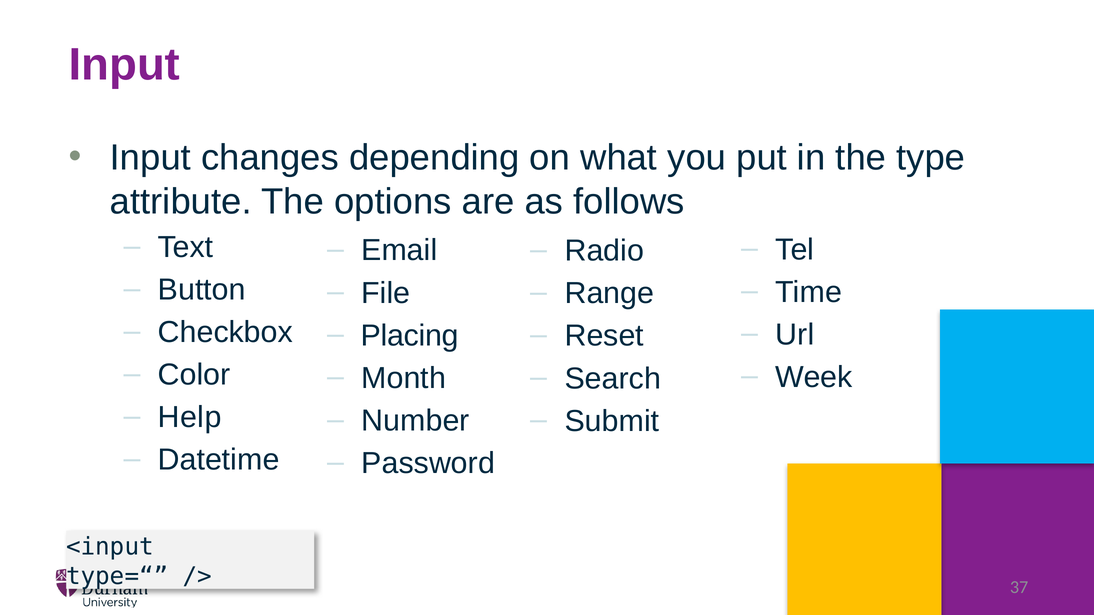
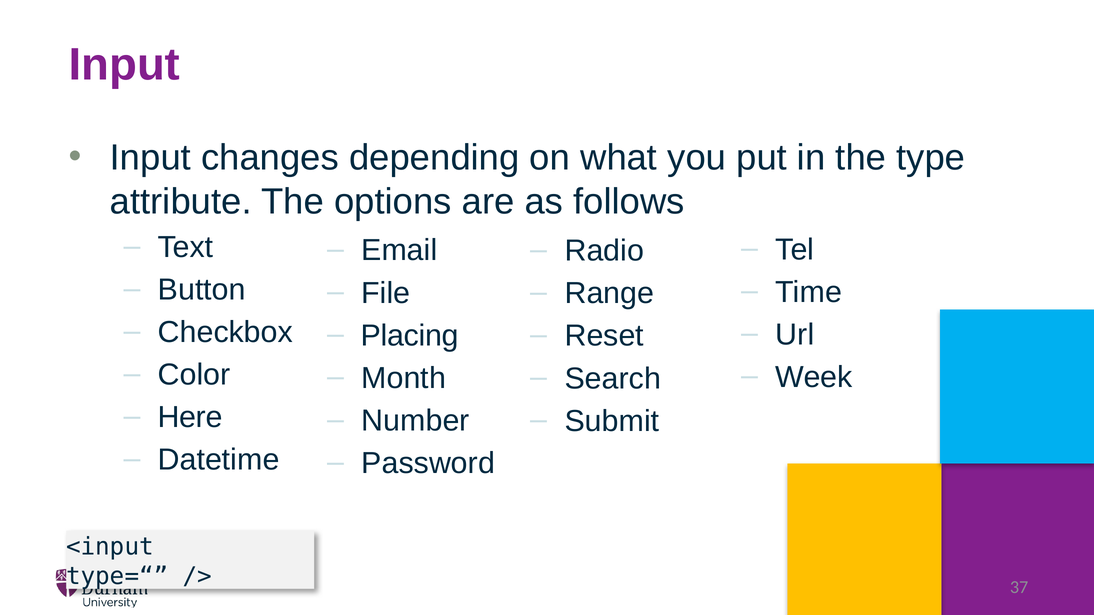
Help: Help -> Here
